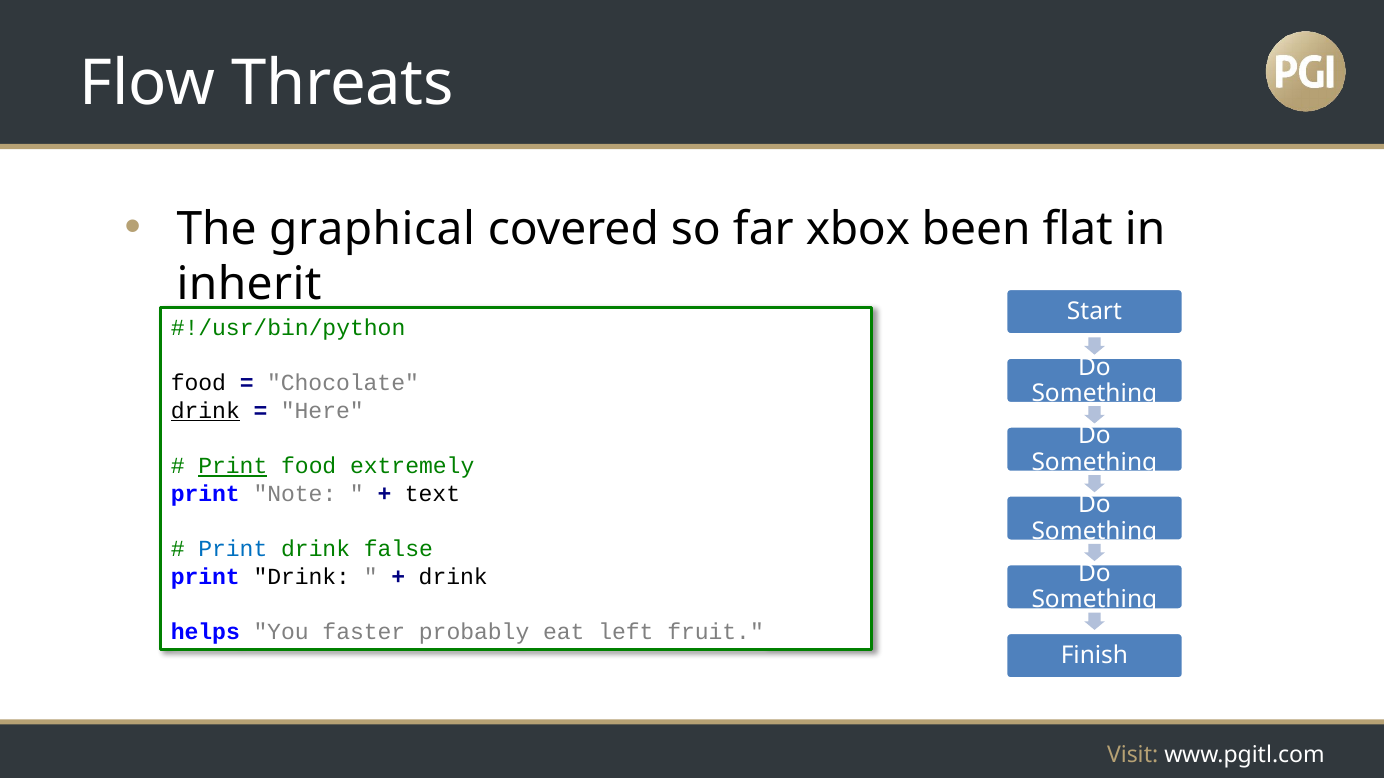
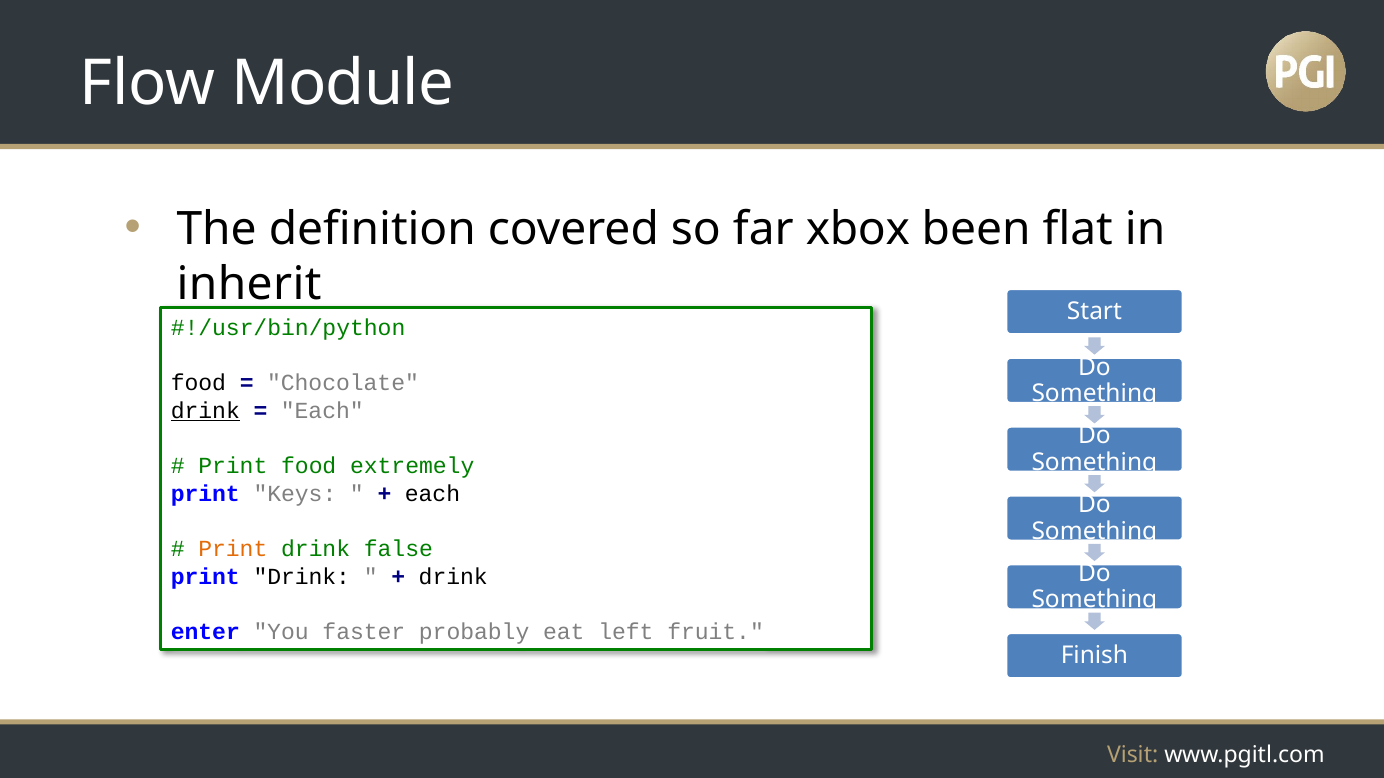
Threats: Threats -> Module
graphical: graphical -> definition
Here at (322, 411): Here -> Each
Print at (233, 466) underline: present -> none
Note: Note -> Keys
text at (433, 494): text -> each
Print at (233, 549) colour: blue -> orange
helps: helps -> enter
